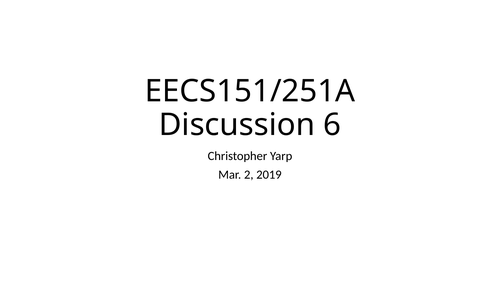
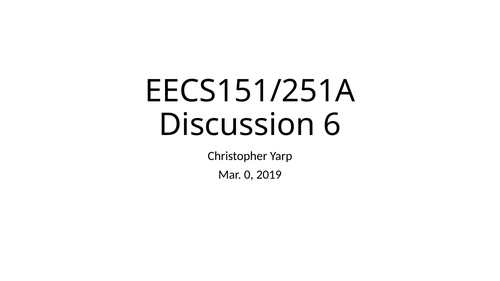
2: 2 -> 0
